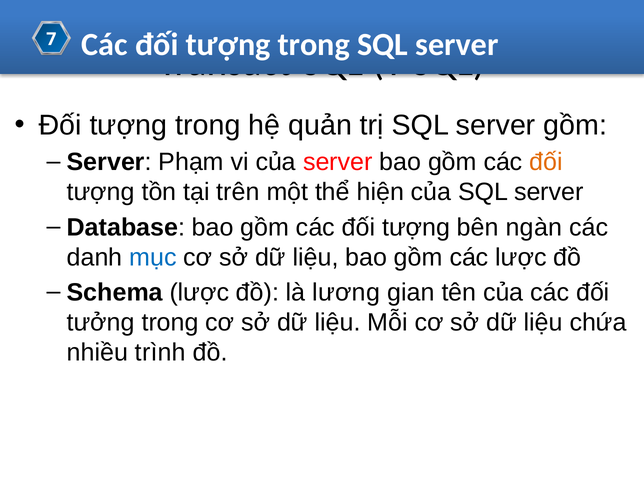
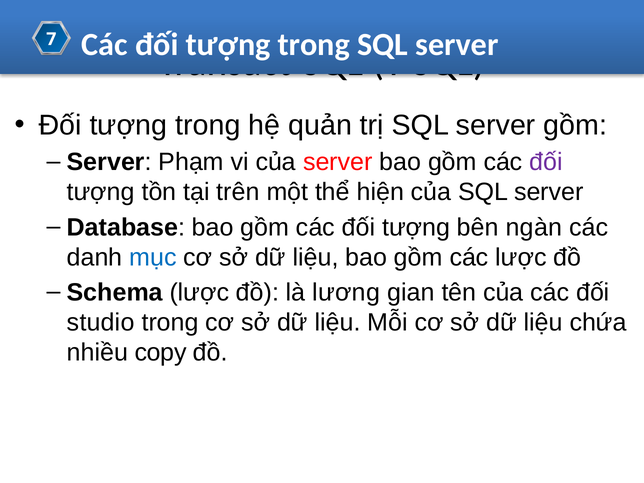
đối at (546, 162) colour: orange -> purple
tưởng: tưởng -> studio
trình: trình -> copy
